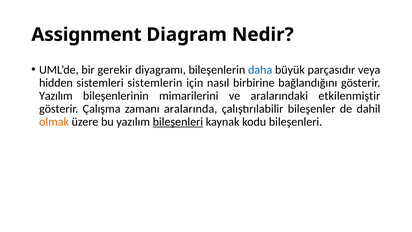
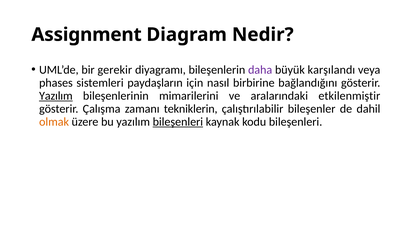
daha colour: blue -> purple
parçasıdır: parçasıdır -> karşılandı
hidden: hidden -> phases
sistemlerin: sistemlerin -> paydaşların
Yazılım at (56, 96) underline: none -> present
aralarında: aralarında -> tekniklerin
